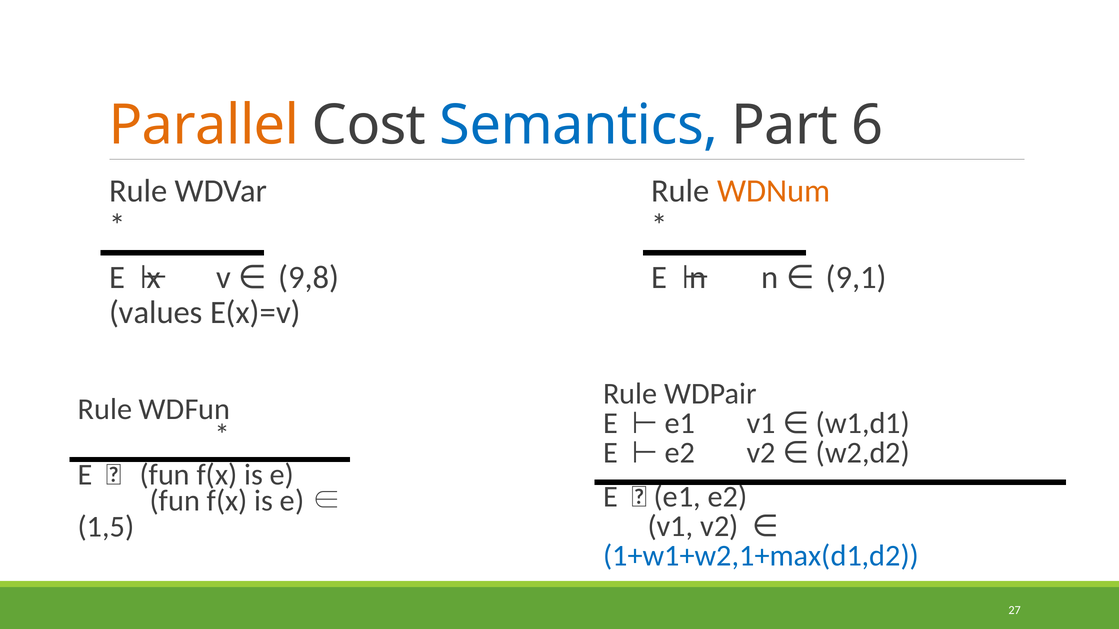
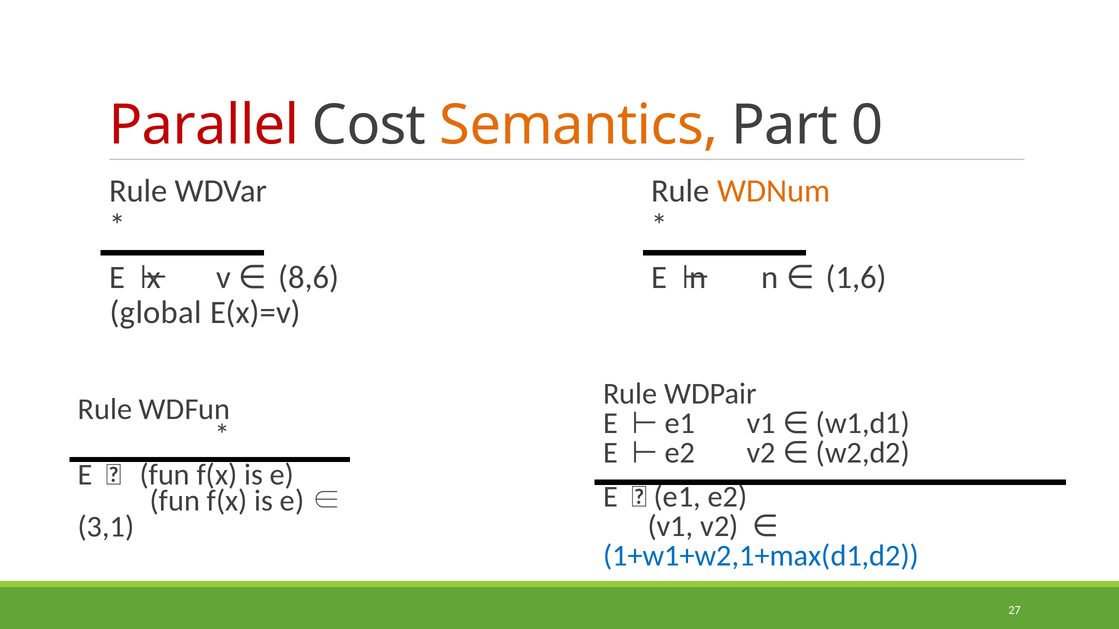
Parallel colour: orange -> red
Semantics colour: blue -> orange
6: 6 -> 0
9,1: 9,1 -> 1,6
9,8: 9,8 -> 8,6
values: values -> global
1,5: 1,5 -> 3,1
